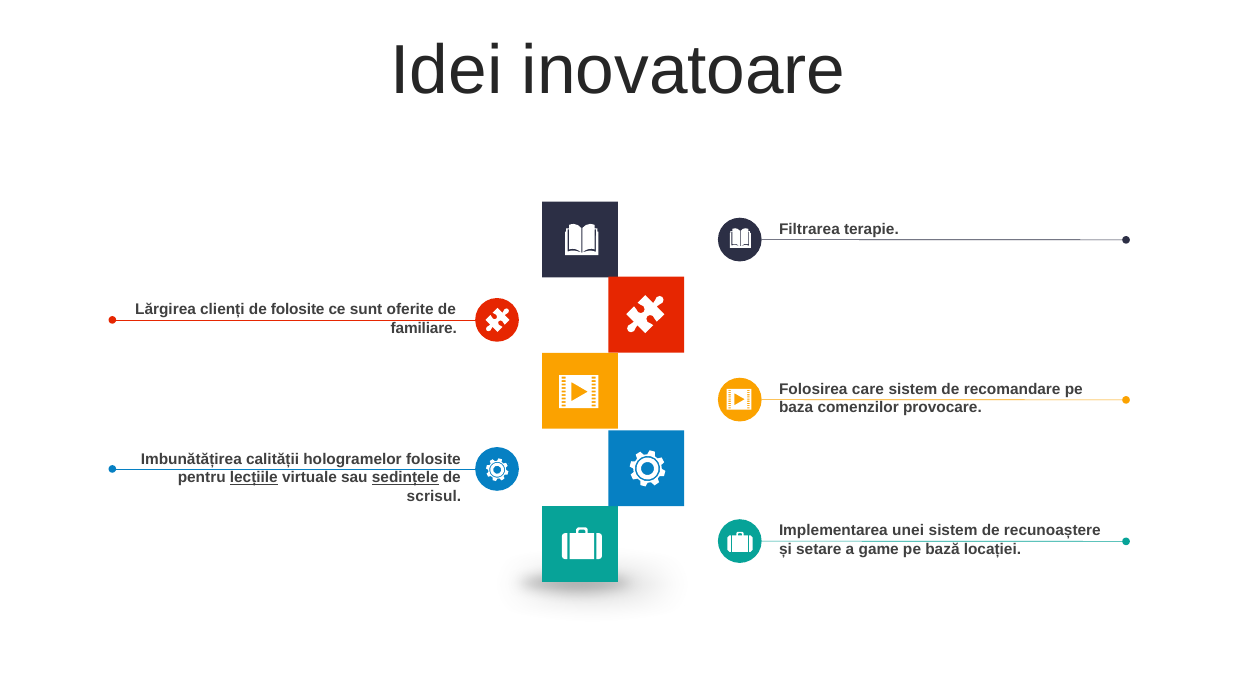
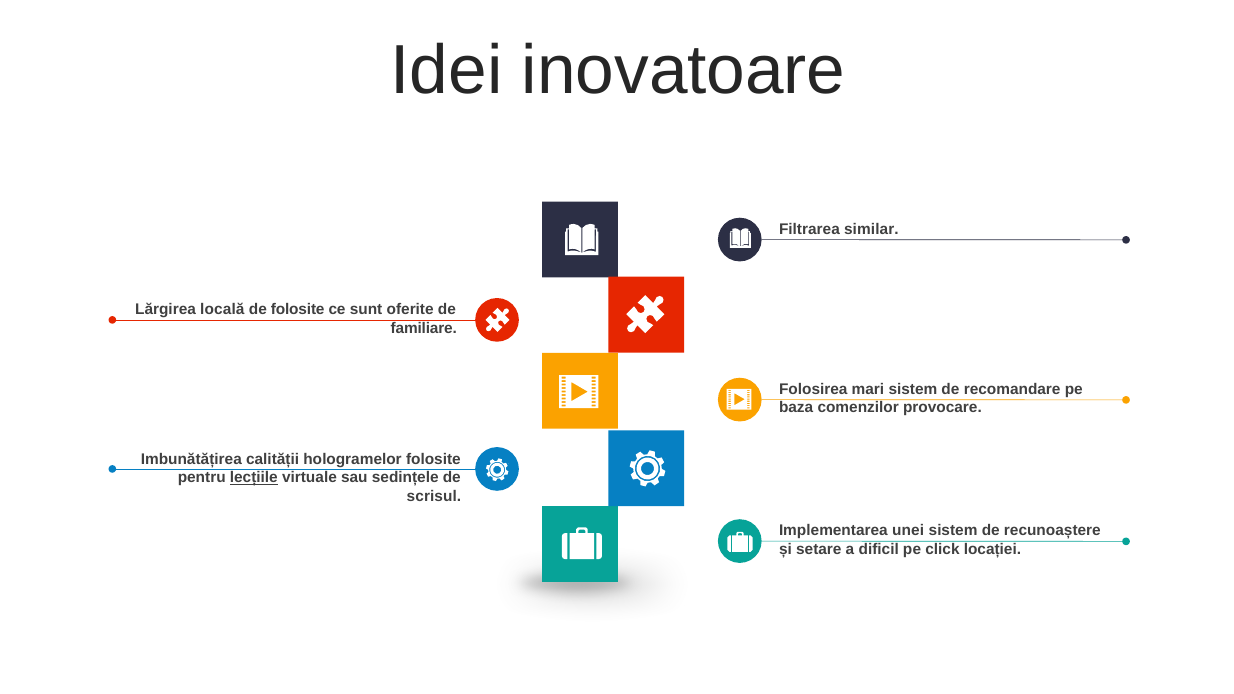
terapie: terapie -> similar
clienți: clienți -> locală
care: care -> mari
sedințele underline: present -> none
game: game -> dificil
bază: bază -> click
